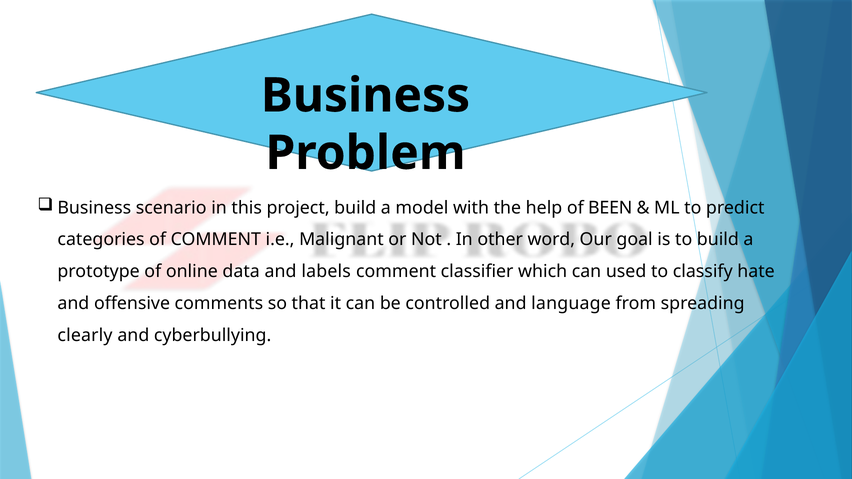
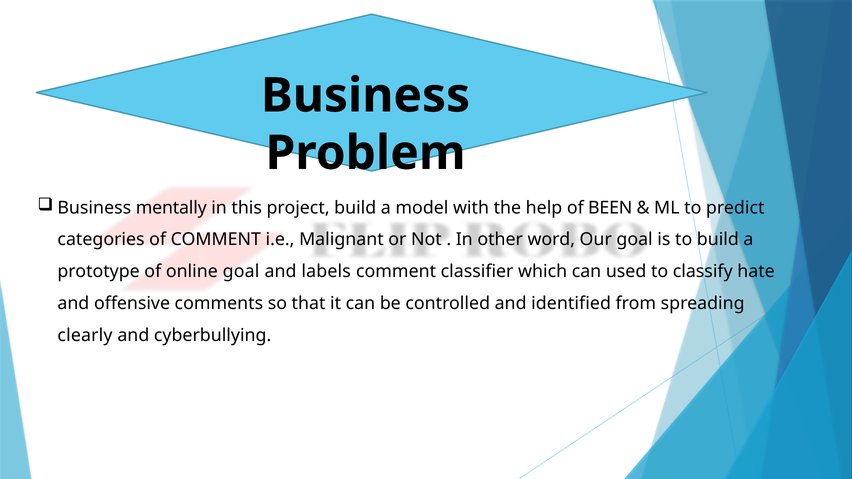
scenario: scenario -> mentally
online data: data -> goal
language: language -> identified
